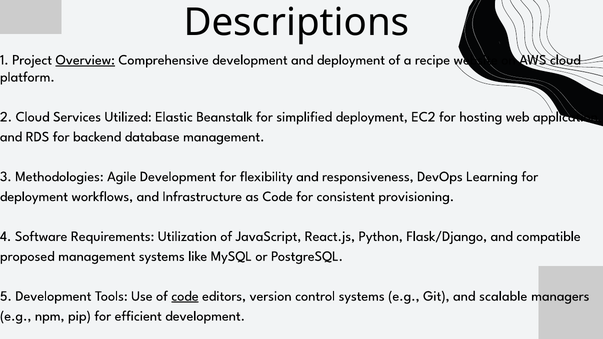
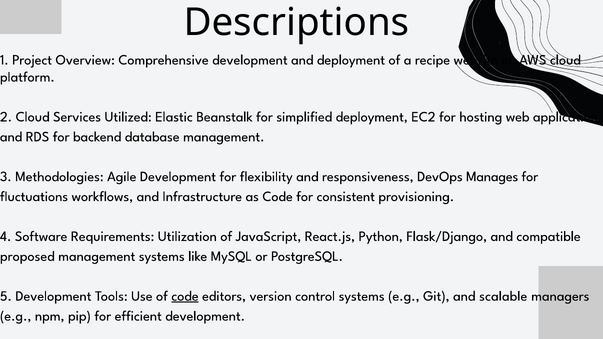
Overview underline: present -> none
Learning: Learning -> Manages
deployment at (34, 196): deployment -> fluctuations
